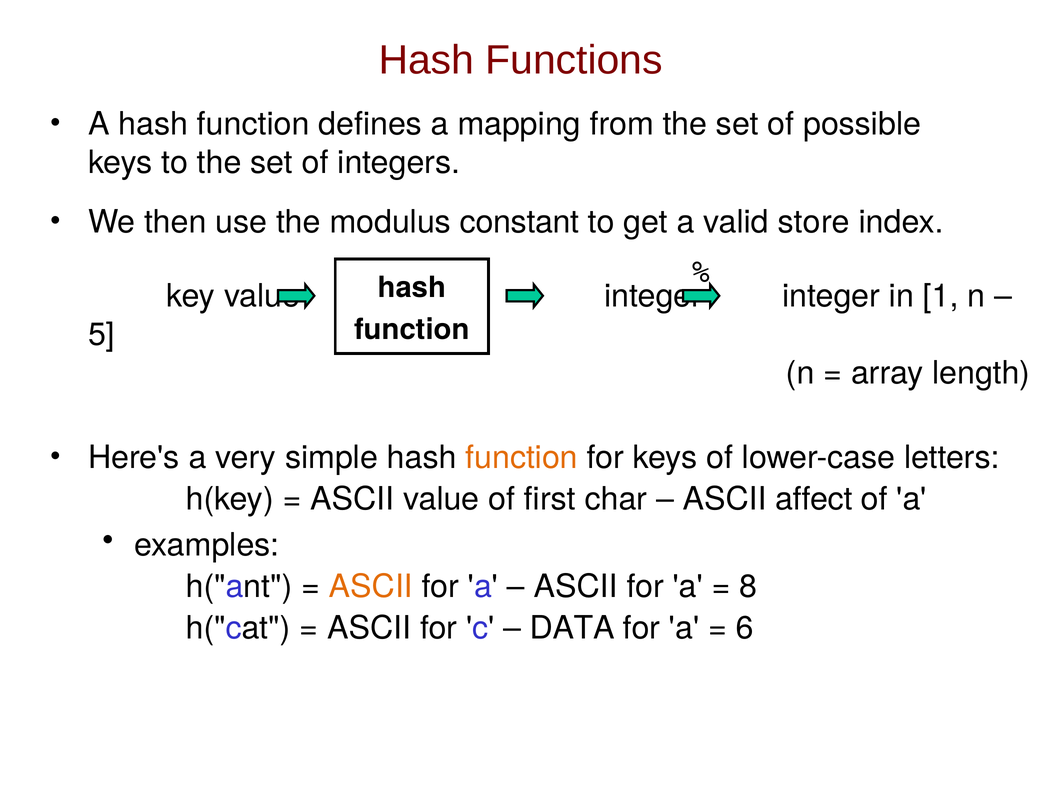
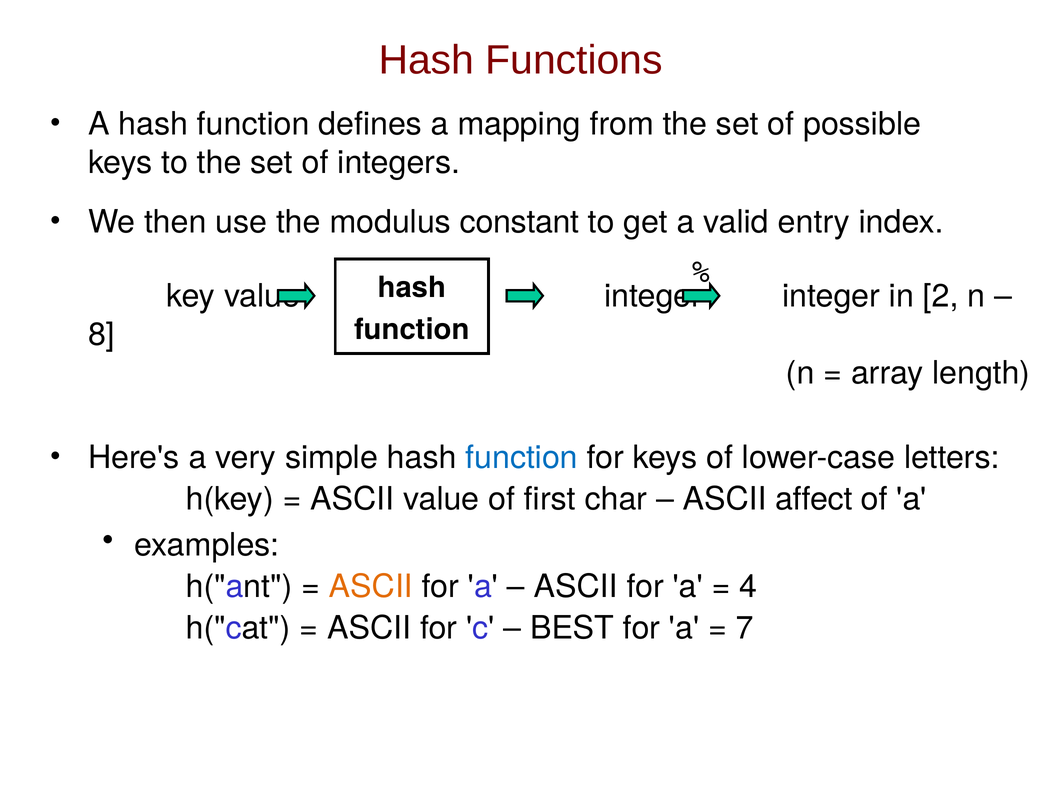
store: store -> entry
1: 1 -> 2
5: 5 -> 8
function at (522, 458) colour: orange -> blue
8: 8 -> 4
DATA: DATA -> BEST
6: 6 -> 7
